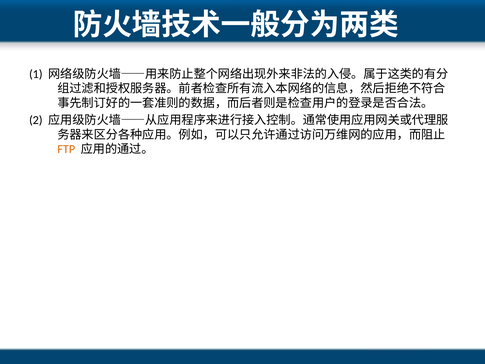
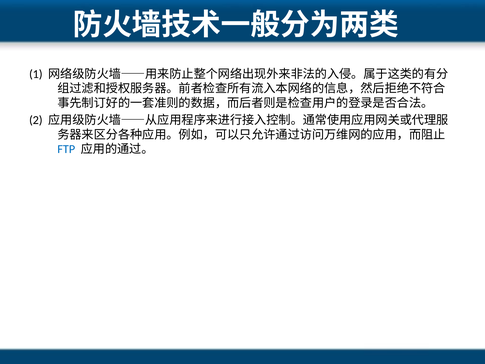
FTP colour: orange -> blue
